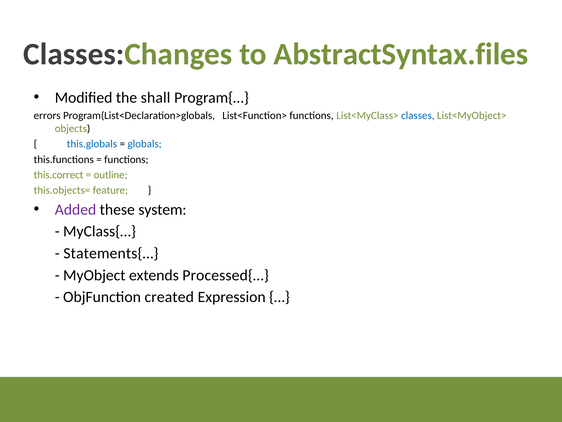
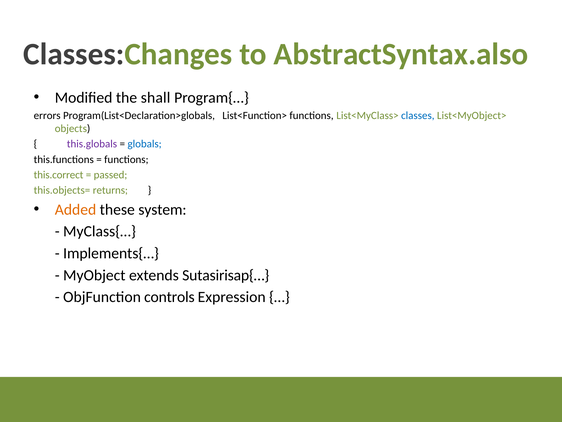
AbstractSyntax.files: AbstractSyntax.files -> AbstractSyntax.also
this.globals colour: blue -> purple
outline: outline -> passed
feature: feature -> returns
Added colour: purple -> orange
Statements{…: Statements{… -> Implements{…
Processed{…: Processed{… -> Sutasirisap{…
created: created -> controls
